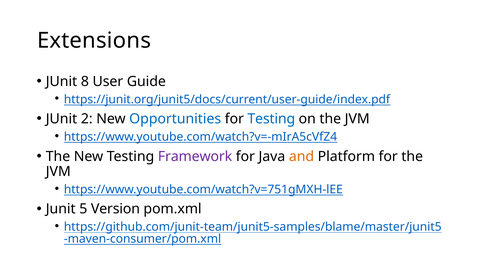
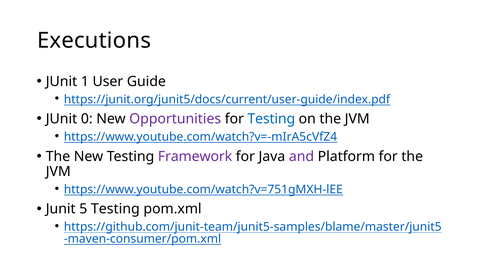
Extensions: Extensions -> Executions
8: 8 -> 1
2: 2 -> 0
Opportunities colour: blue -> purple
and colour: orange -> purple
5 Version: Version -> Testing
